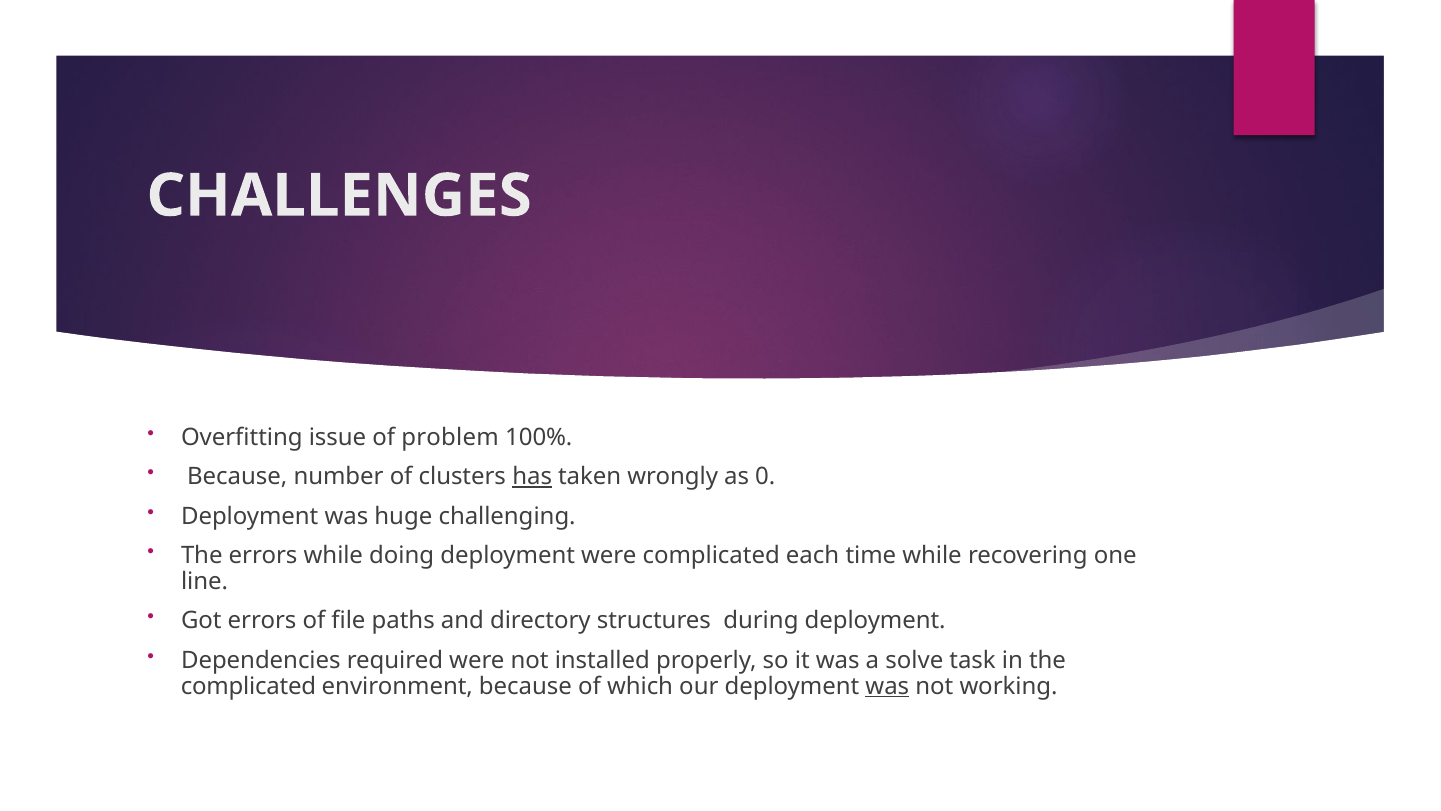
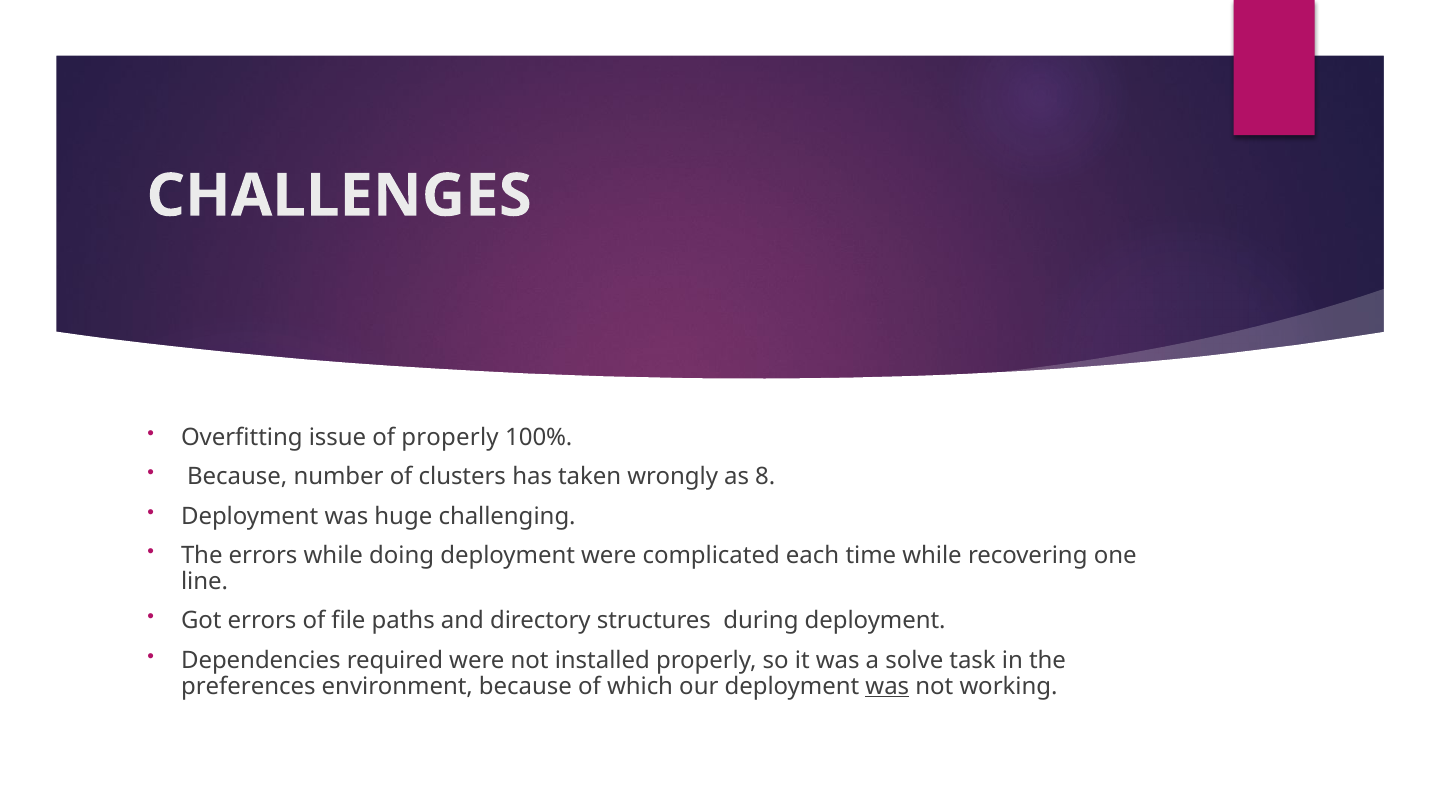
of problem: problem -> properly
has underline: present -> none
0: 0 -> 8
complicated at (248, 686): complicated -> preferences
